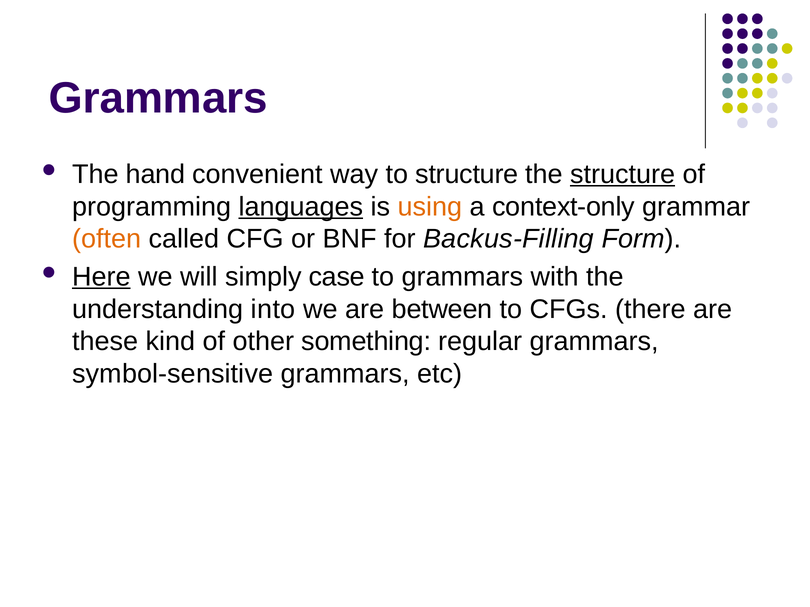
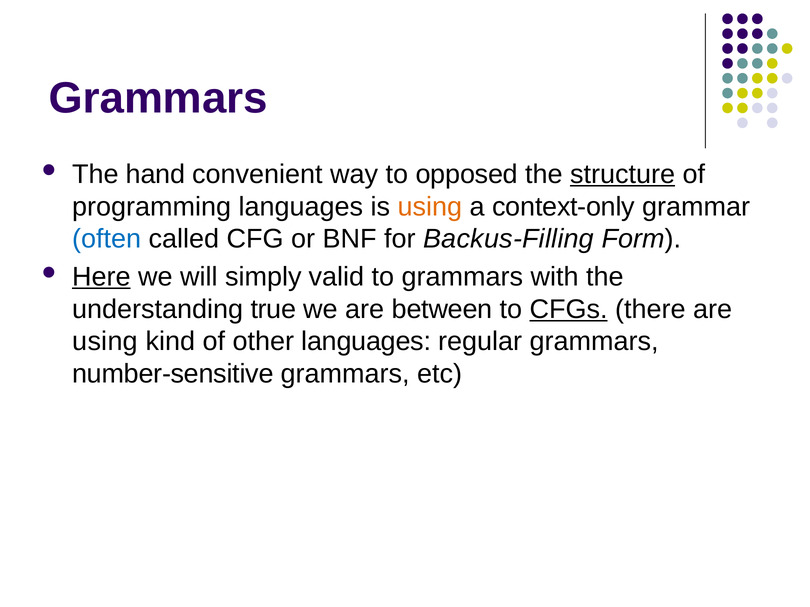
to structure: structure -> opposed
languages at (301, 207) underline: present -> none
often colour: orange -> blue
case: case -> valid
into: into -> true
CFGs underline: none -> present
these at (105, 342): these -> using
other something: something -> languages
symbol-sensitive: symbol-sensitive -> number-sensitive
